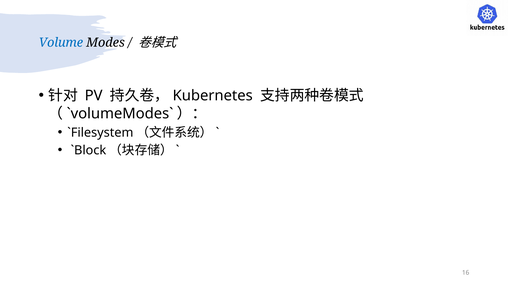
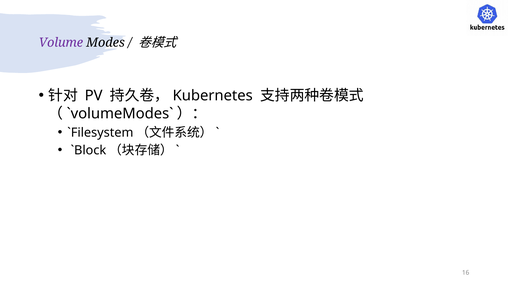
Volume colour: blue -> purple
